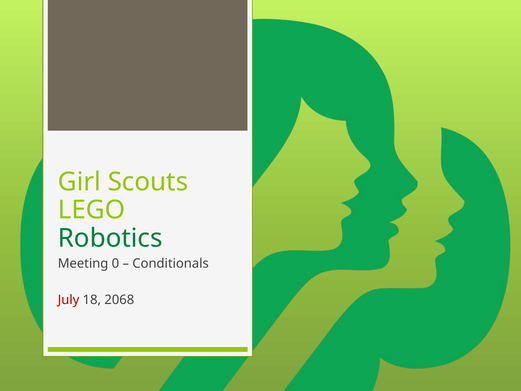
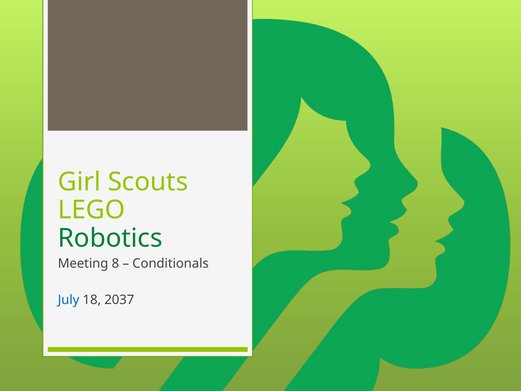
0: 0 -> 8
July colour: red -> blue
2068: 2068 -> 2037
